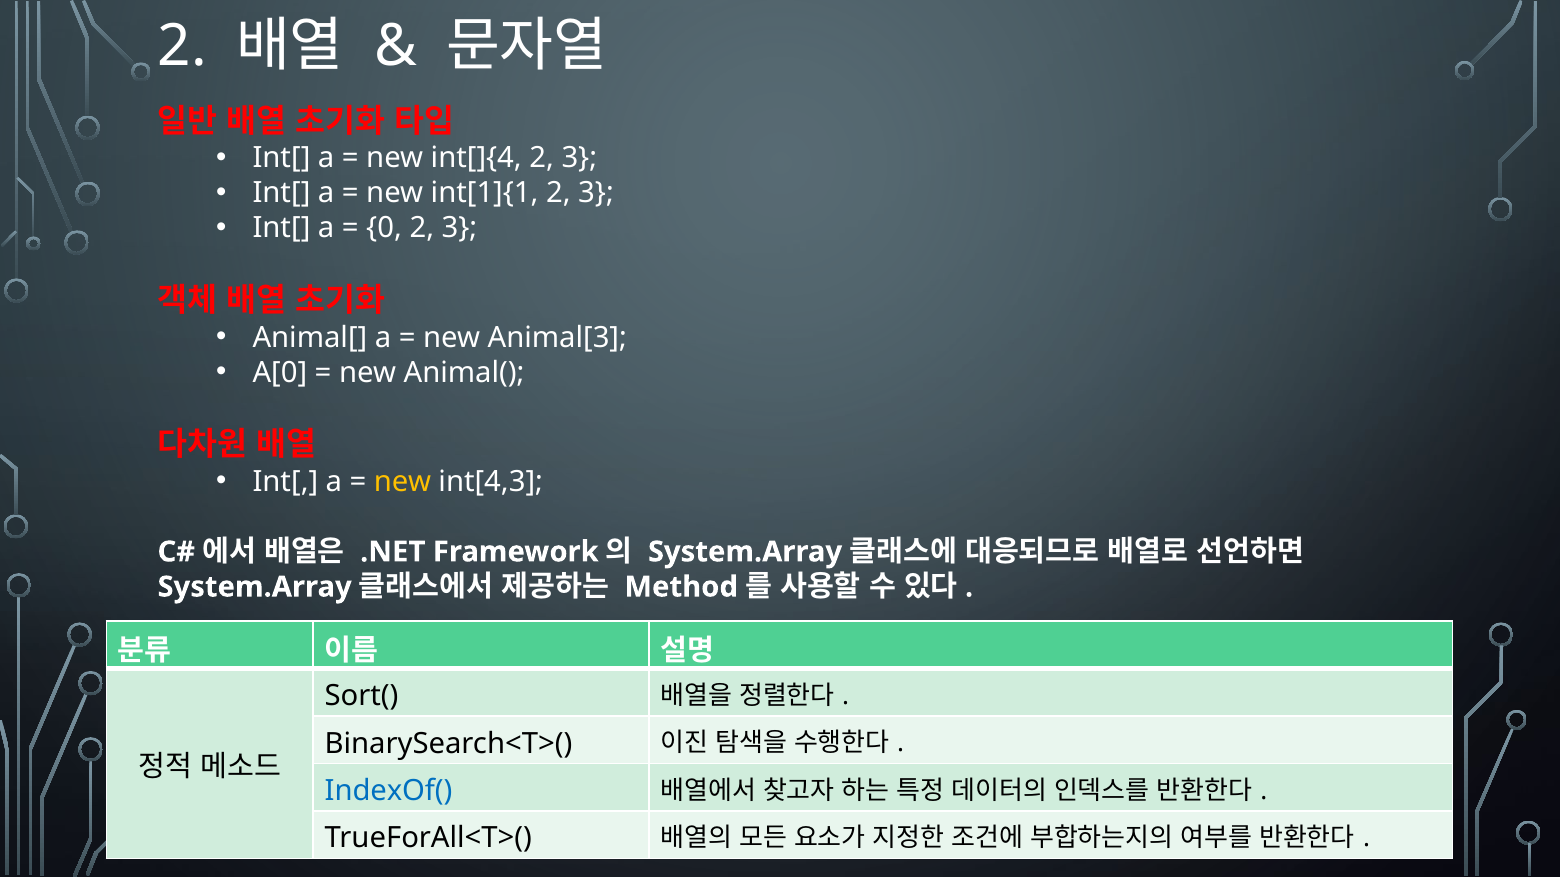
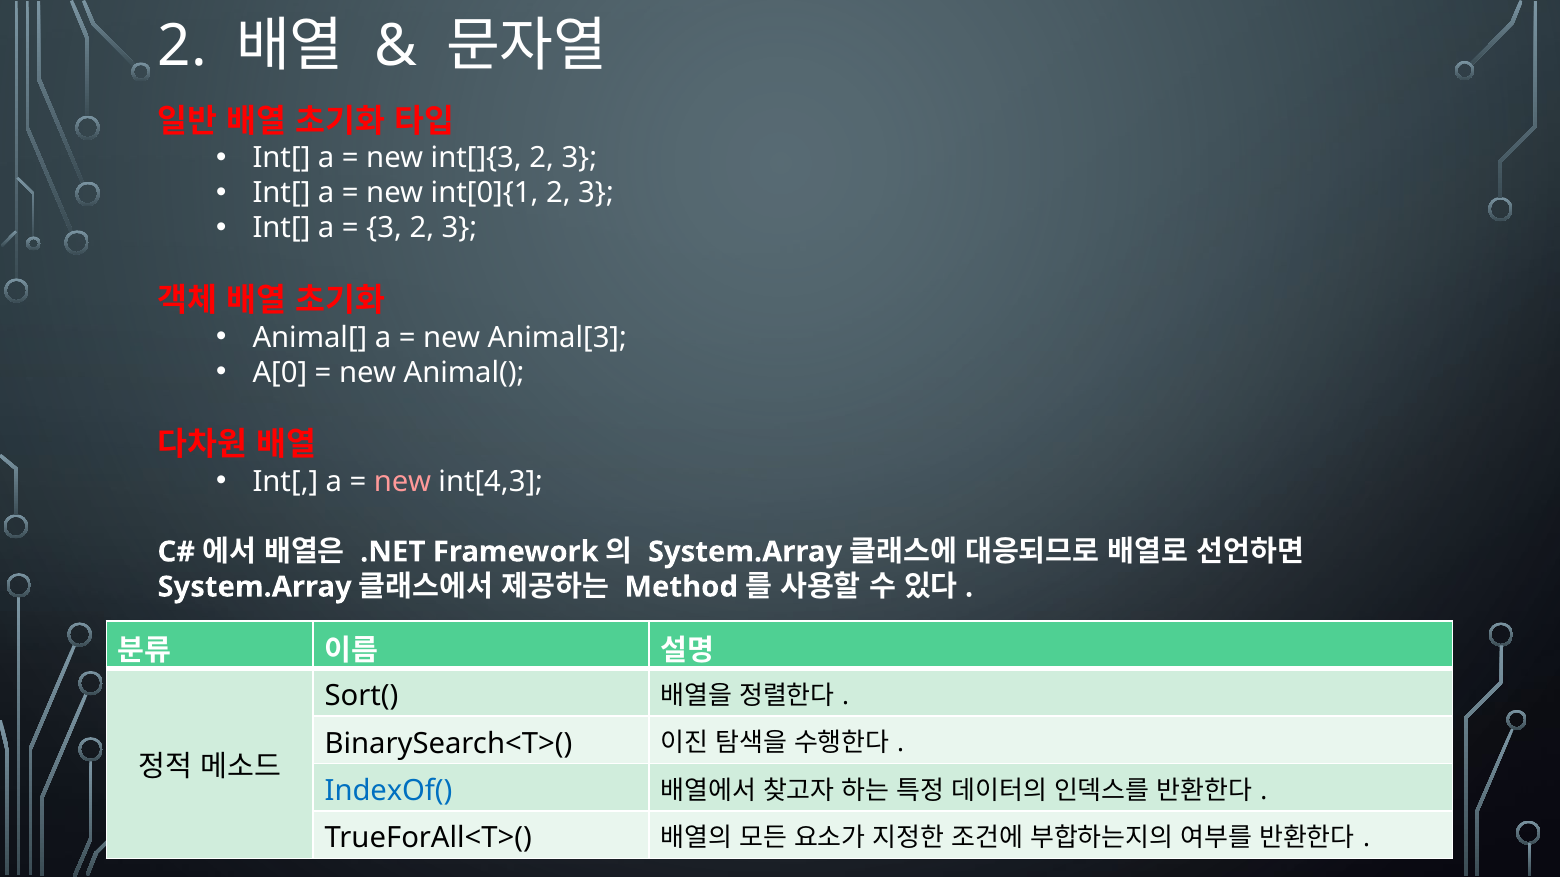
int[]{4: int[]{4 -> int[]{3
int[1]{1: int[1]{1 -> int[0]{1
0 at (384, 228): 0 -> 3
new at (403, 482) colour: yellow -> pink
